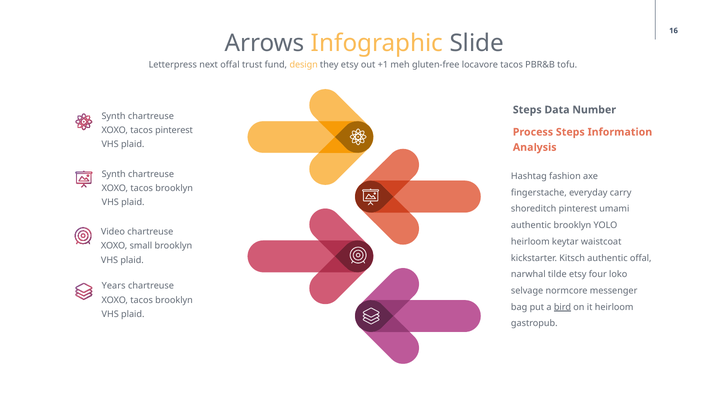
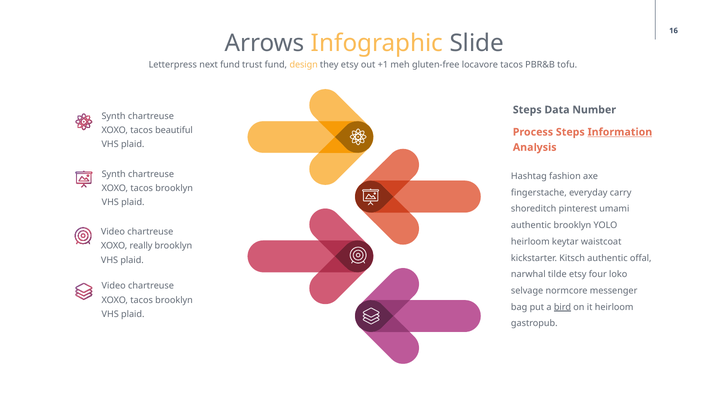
next offal: offal -> fund
tacos pinterest: pinterest -> beautiful
Information underline: none -> present
small: small -> really
Years at (114, 286): Years -> Video
